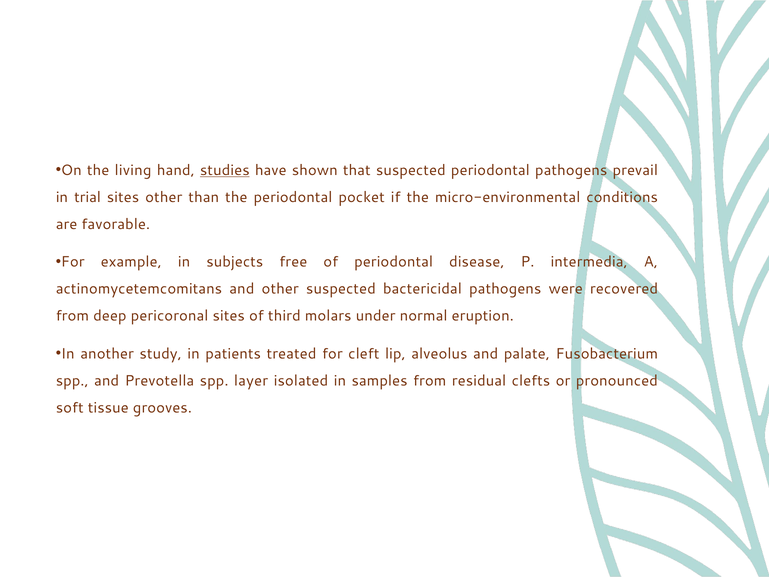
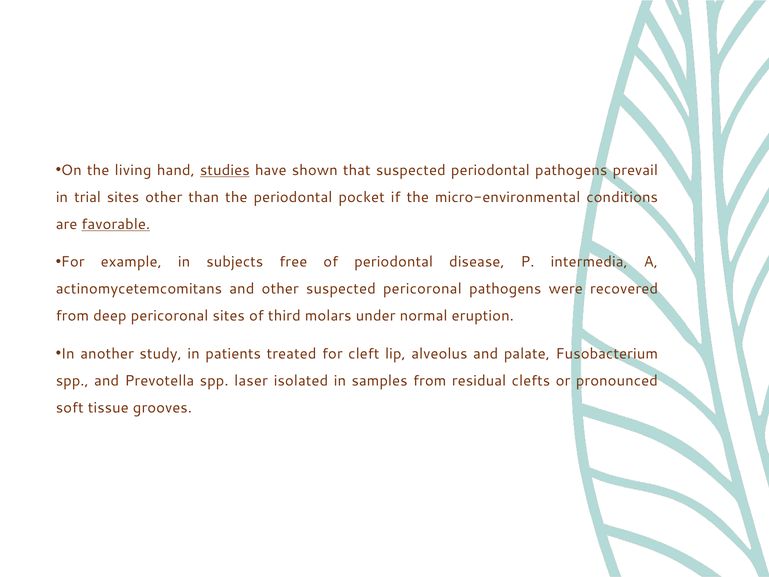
favorable underline: none -> present
suspected bactericidal: bactericidal -> pericoronal
layer: layer -> laser
